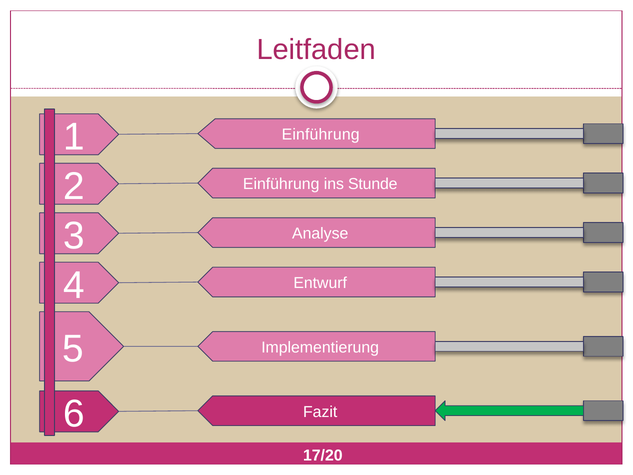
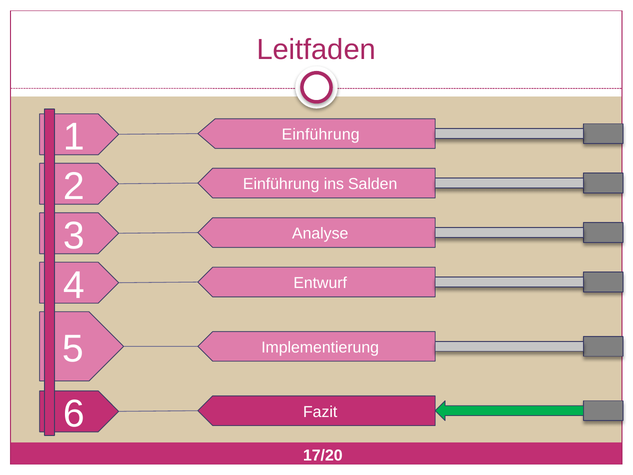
Stunde: Stunde -> Salden
